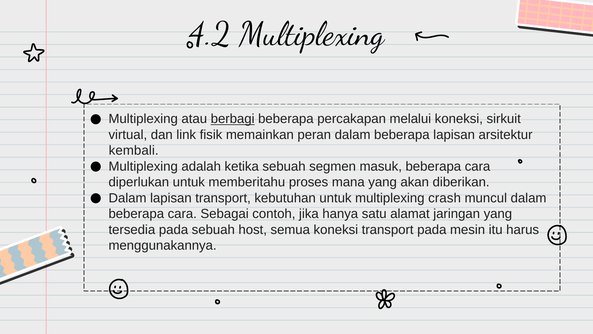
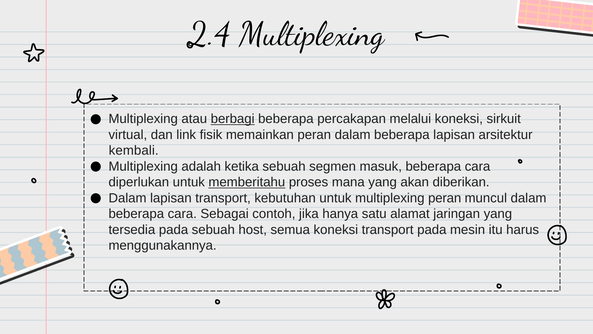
4.2: 4.2 -> 2.4
memberitahu underline: none -> present
multiplexing crash: crash -> peran
